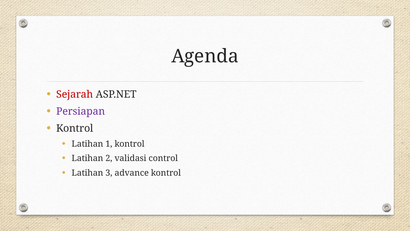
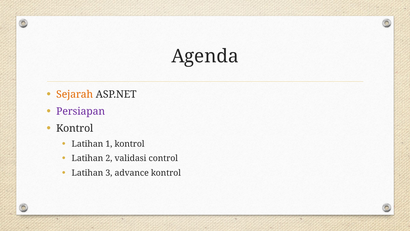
Sejarah colour: red -> orange
